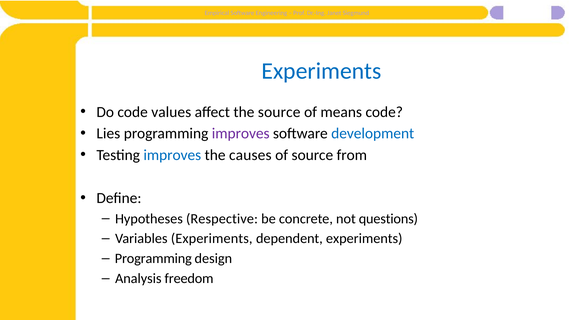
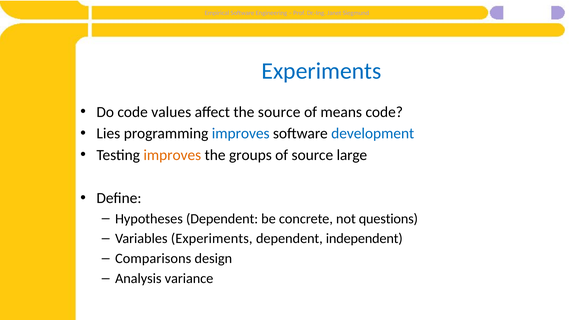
improves at (241, 134) colour: purple -> blue
improves at (172, 155) colour: blue -> orange
causes: causes -> groups
from: from -> large
Hypotheses Respective: Respective -> Dependent
dependent experiments: experiments -> independent
Programming at (153, 259): Programming -> Comparisons
freedom: freedom -> variance
